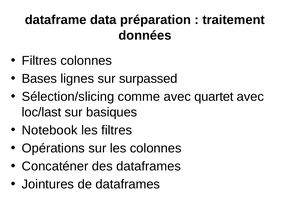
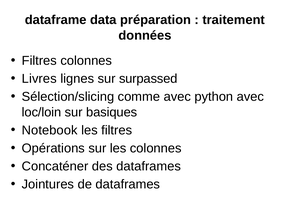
Bases: Bases -> Livres
quartet: quartet -> python
loc/last: loc/last -> loc/loin
